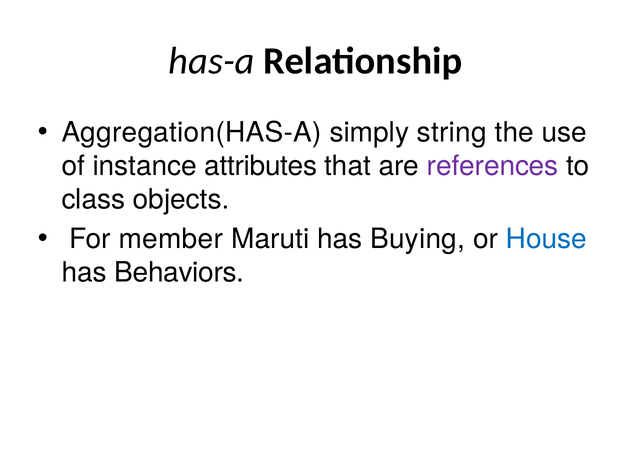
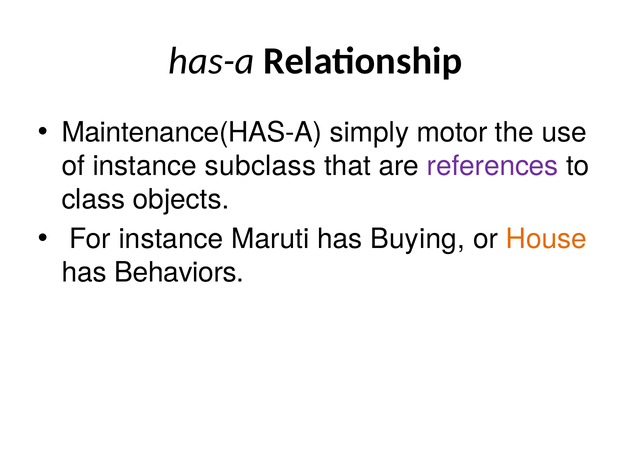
Aggregation(HAS-A: Aggregation(HAS-A -> Maintenance(HAS-A
string: string -> motor
attributes: attributes -> subclass
For member: member -> instance
House colour: blue -> orange
